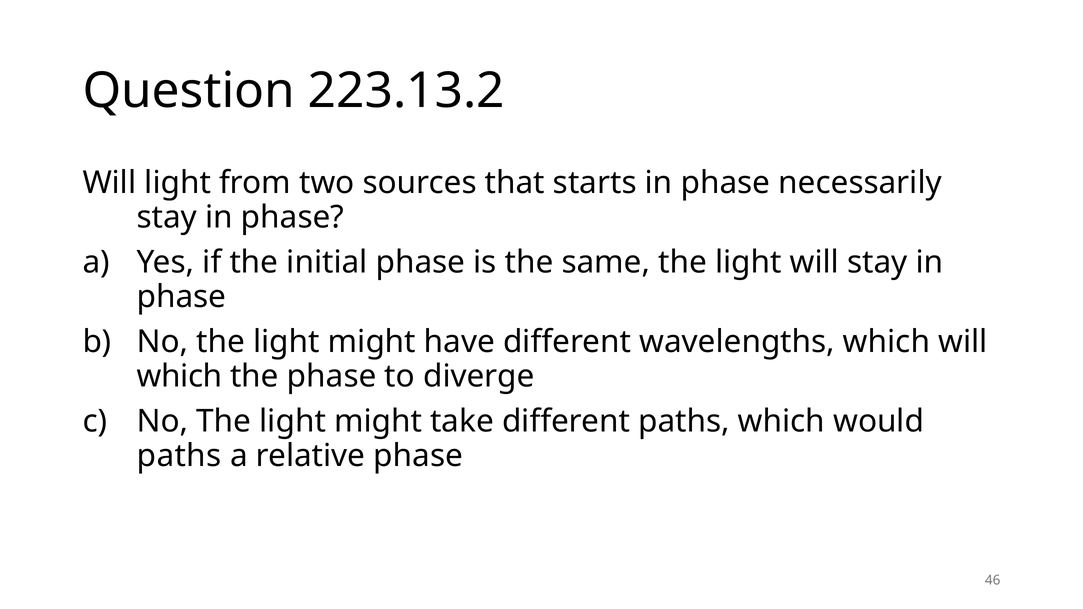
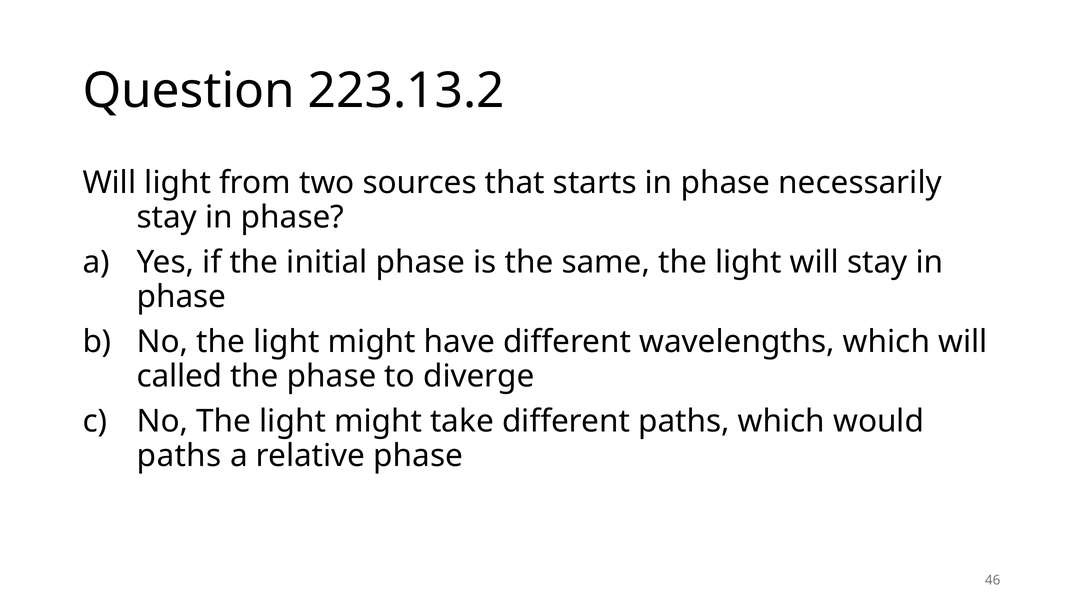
which at (179, 376): which -> called
